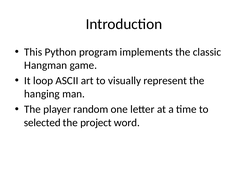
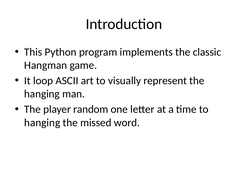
selected at (42, 123): selected -> hanging
project: project -> missed
